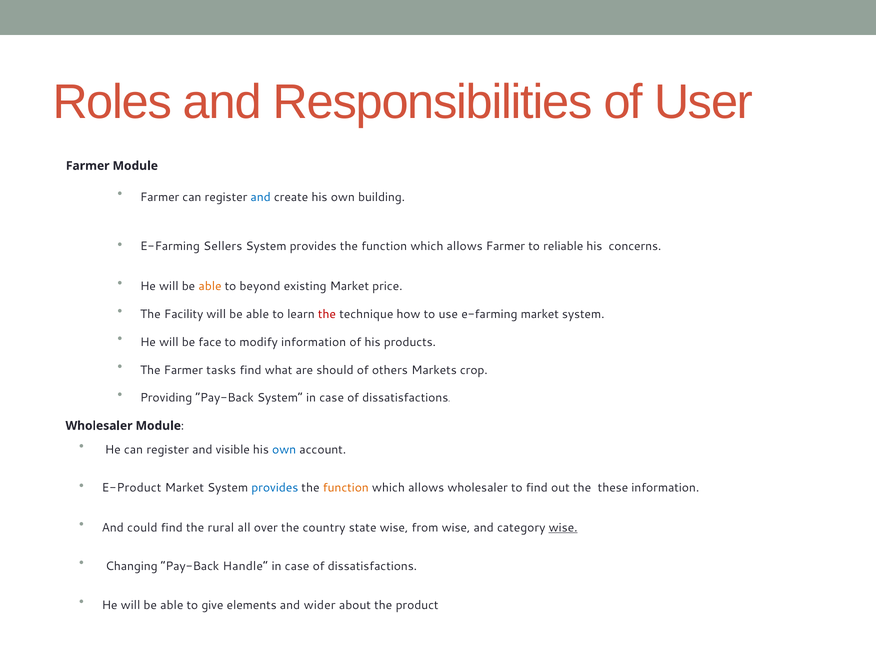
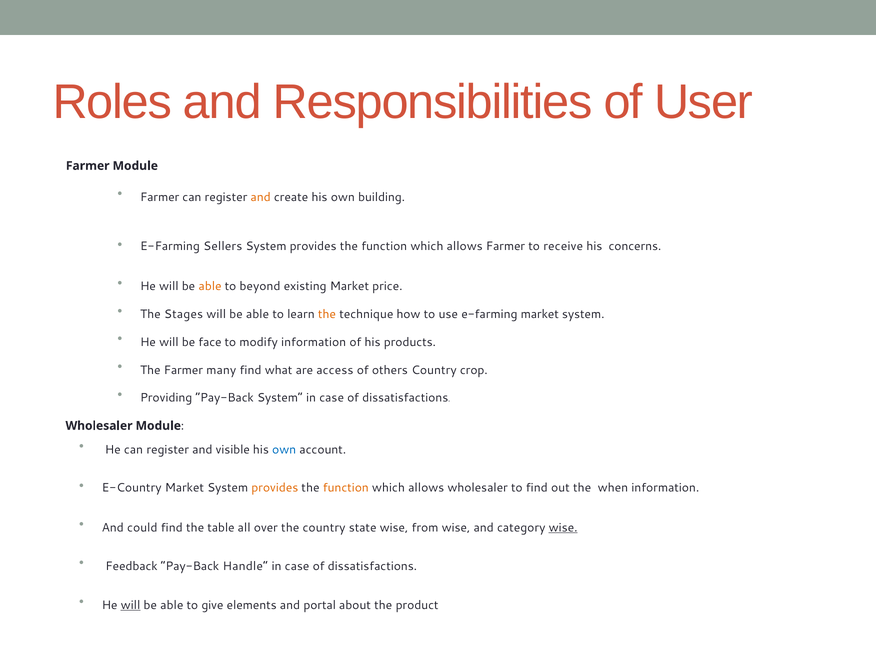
and at (261, 197) colour: blue -> orange
reliable: reliable -> receive
Facility: Facility -> Stages
the at (327, 314) colour: red -> orange
tasks: tasks -> many
should: should -> access
others Markets: Markets -> Country
E-Product: E-Product -> E-Country
provides at (275, 488) colour: blue -> orange
these: these -> when
rural: rural -> table
Changing: Changing -> Feedback
will at (131, 605) underline: none -> present
wider: wider -> portal
